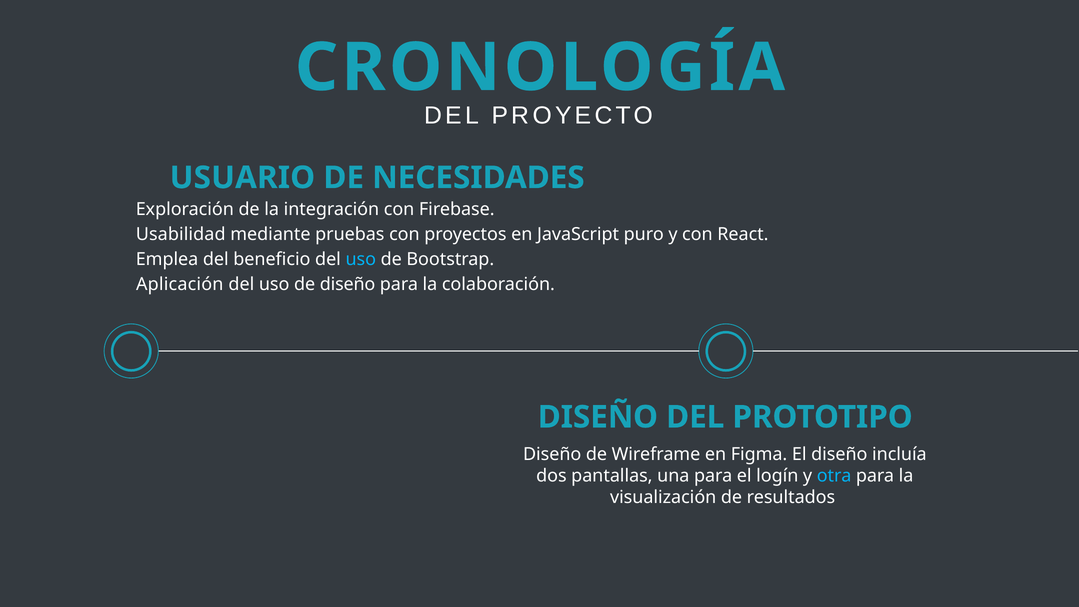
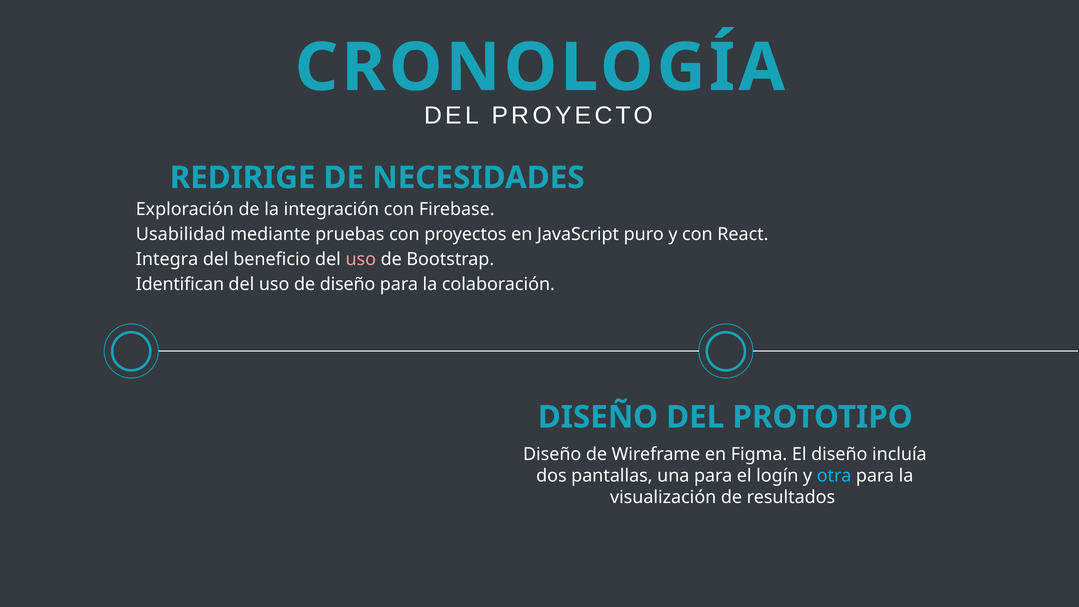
USUARIO: USUARIO -> REDIRIGE
Emplea: Emplea -> Integra
uso at (361, 259) colour: light blue -> pink
Aplicación: Aplicación -> Identifican
